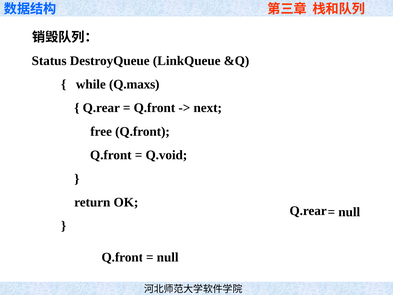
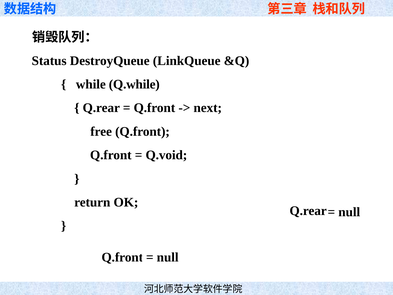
Q.maxs: Q.maxs -> Q.while
